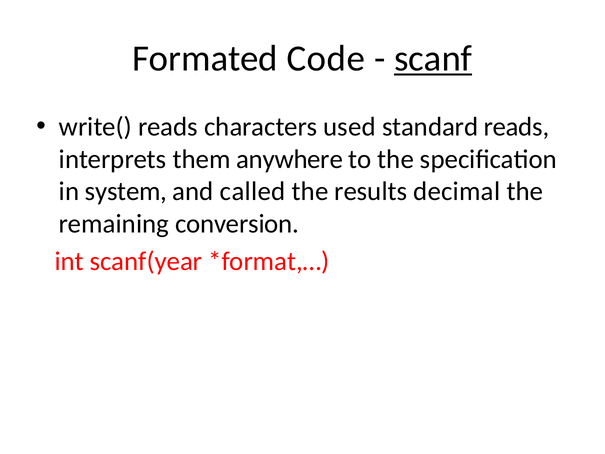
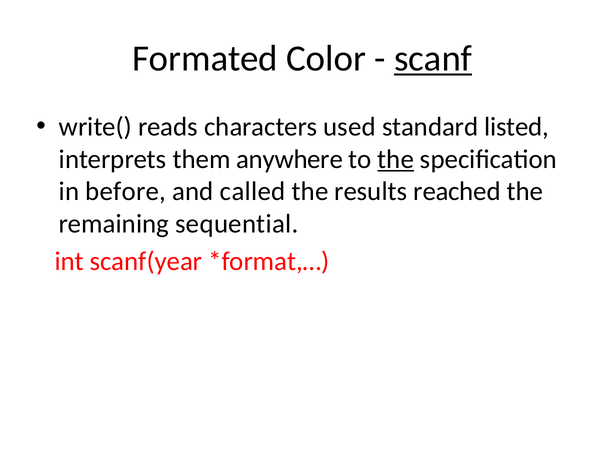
Code: Code -> Color
standard reads: reads -> listed
the at (396, 159) underline: none -> present
system: system -> before
decimal: decimal -> reached
conversion: conversion -> sequential
